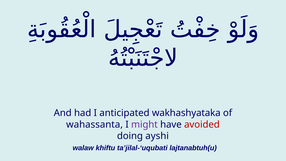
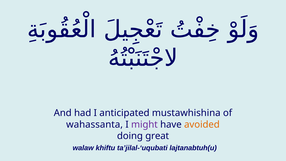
wakhashyataka: wakhashyataka -> mustawhishina
avoided colour: red -> orange
ayshi: ayshi -> great
